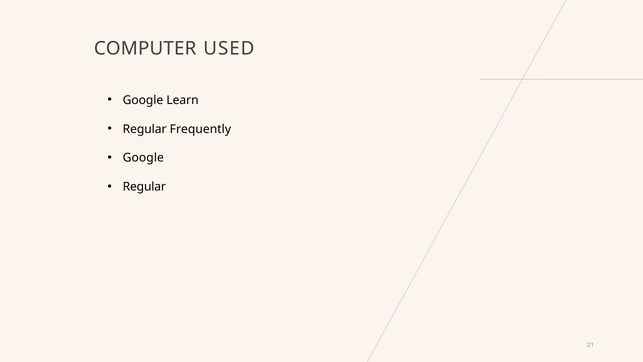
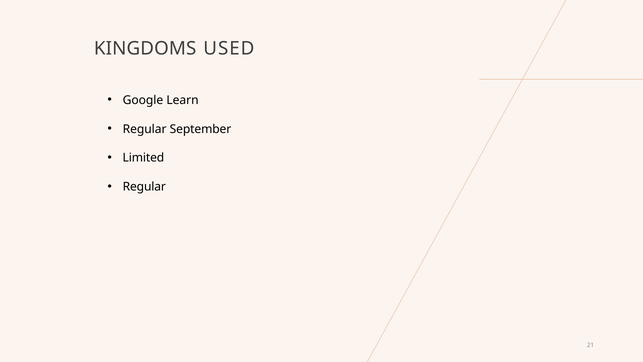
COMPUTER: COMPUTER -> KINGDOMS
Frequently: Frequently -> September
Google at (143, 158): Google -> Limited
